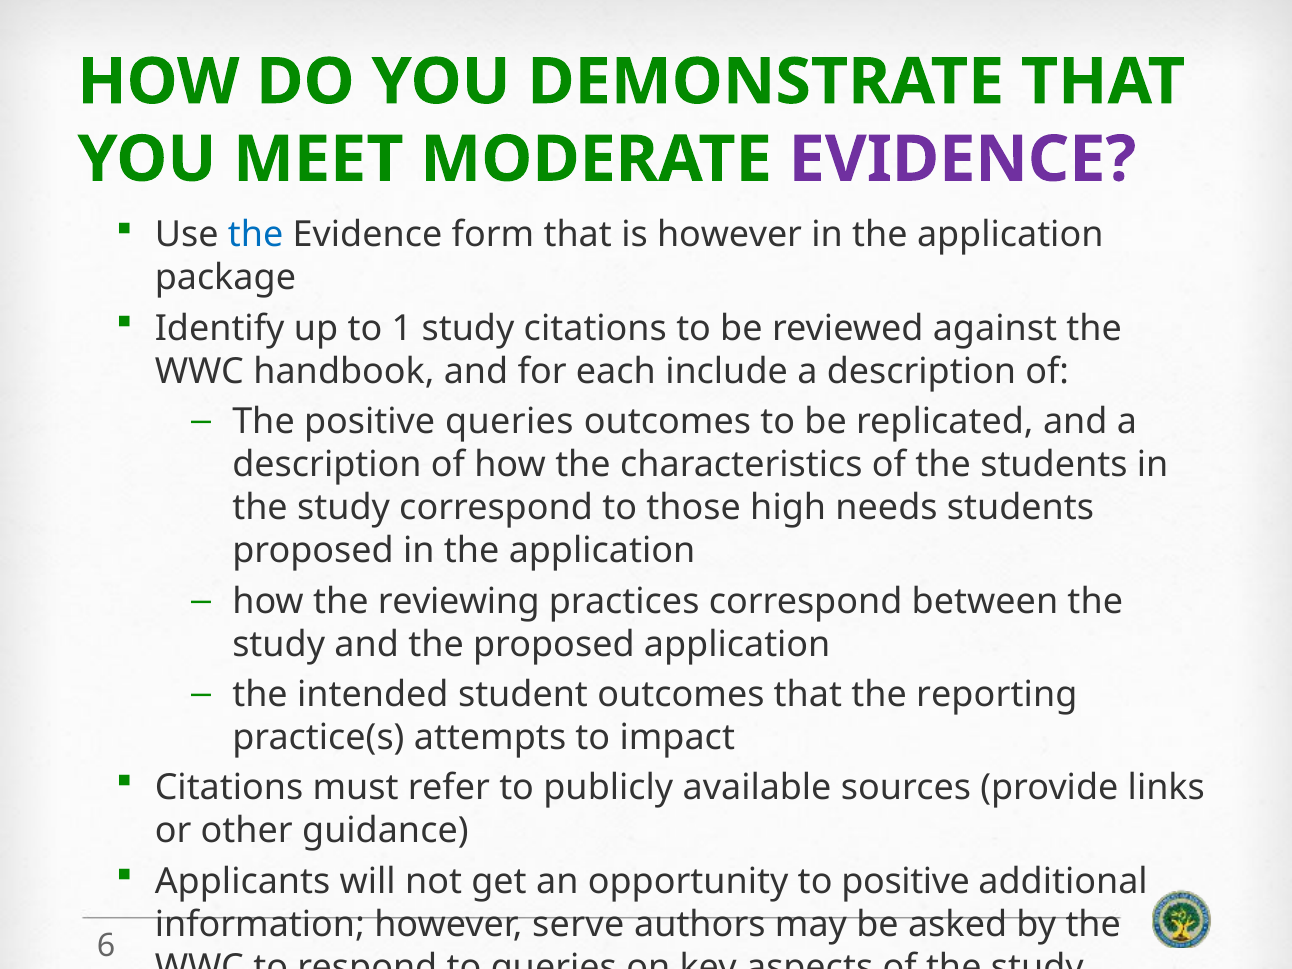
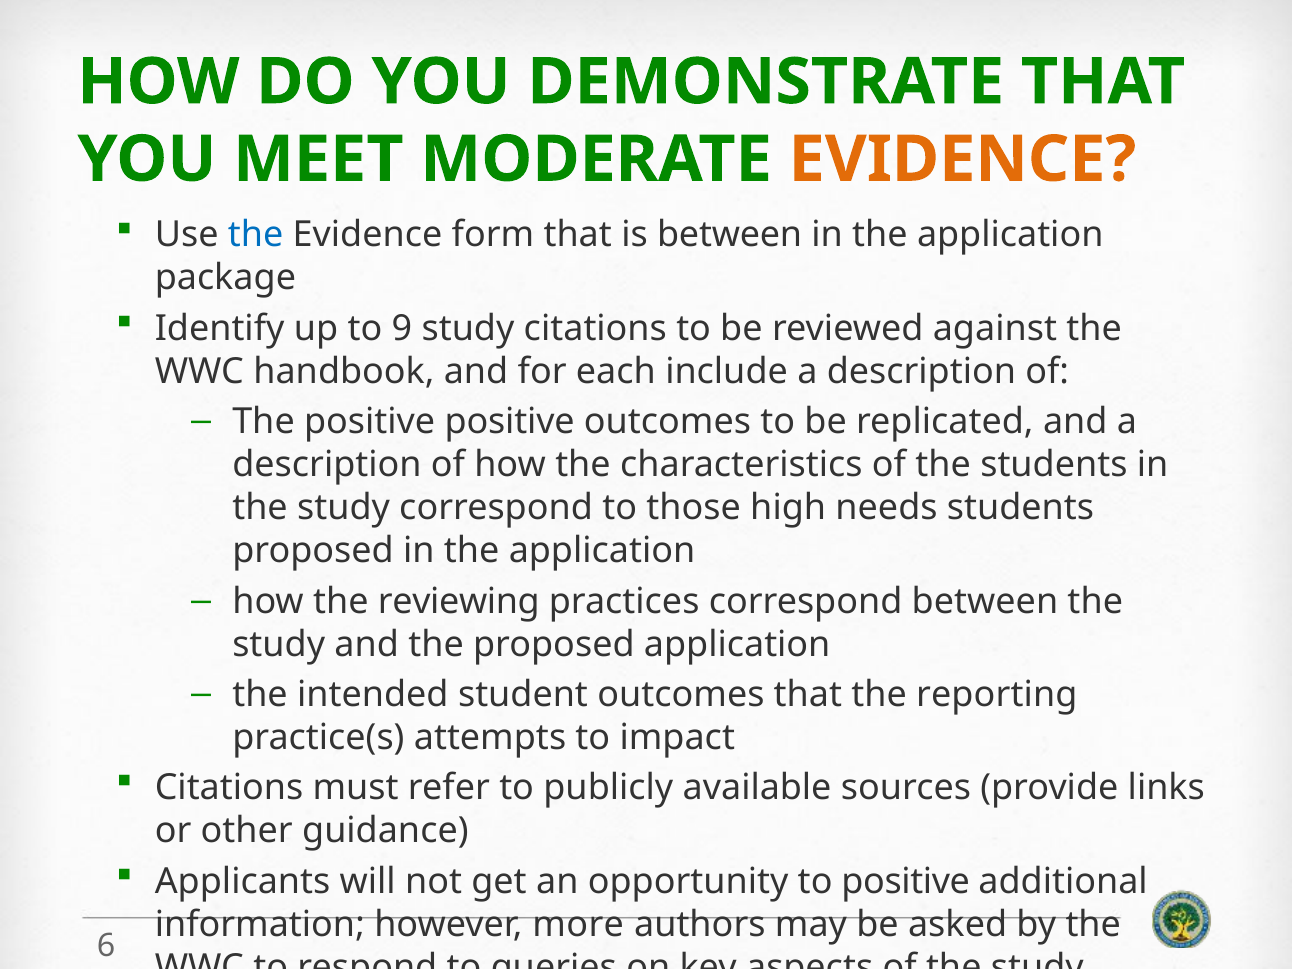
EVIDENCE at (962, 159) colour: purple -> orange
is however: however -> between
1: 1 -> 9
positive queries: queries -> positive
serve: serve -> more
